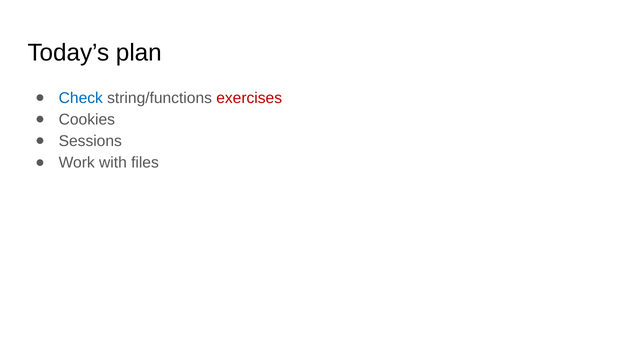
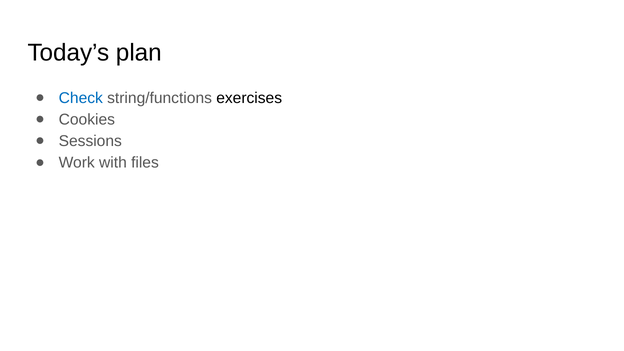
exercises colour: red -> black
